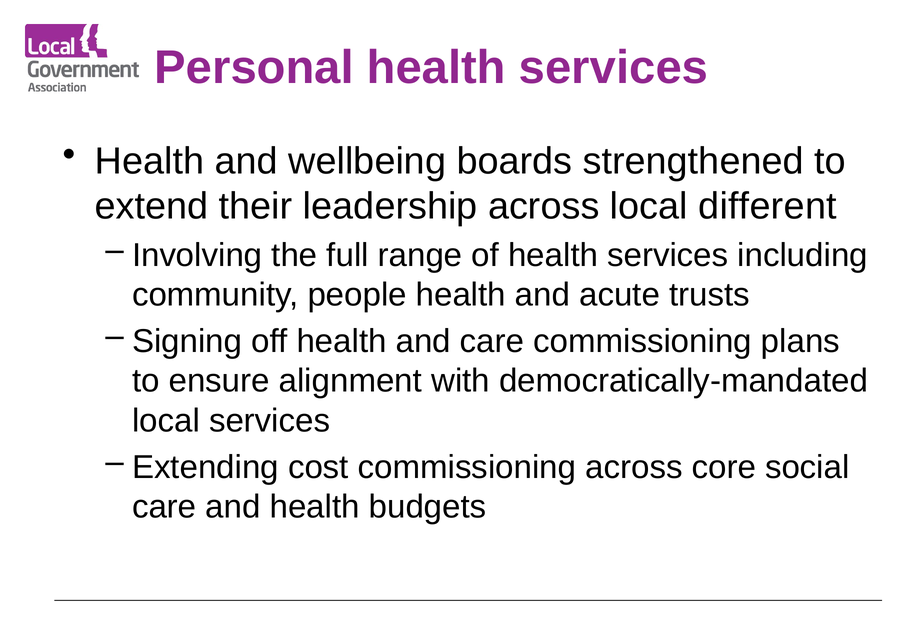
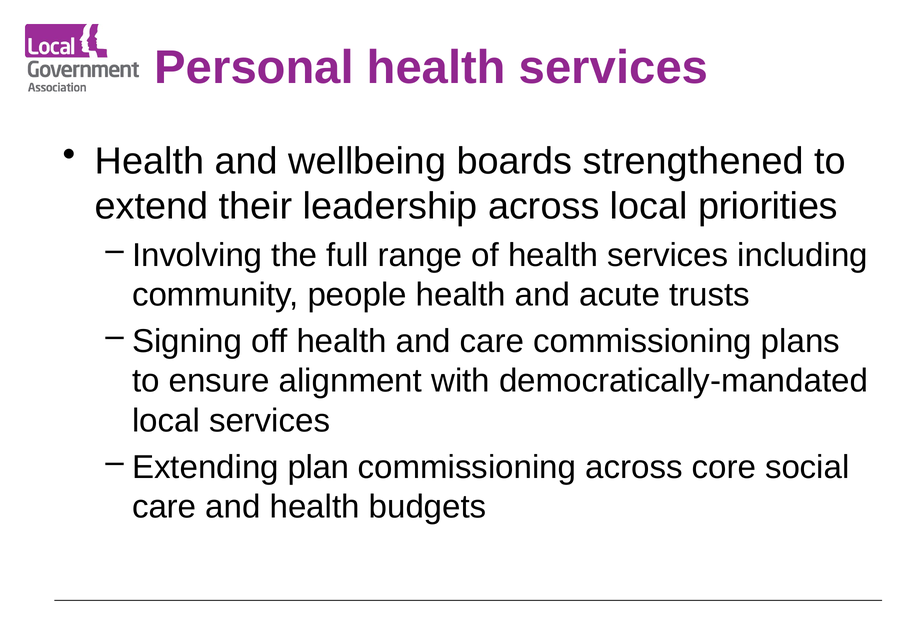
different: different -> priorities
cost: cost -> plan
